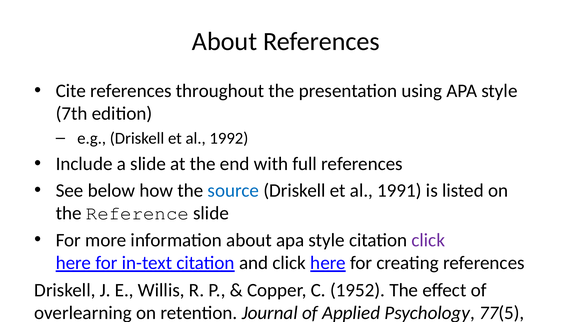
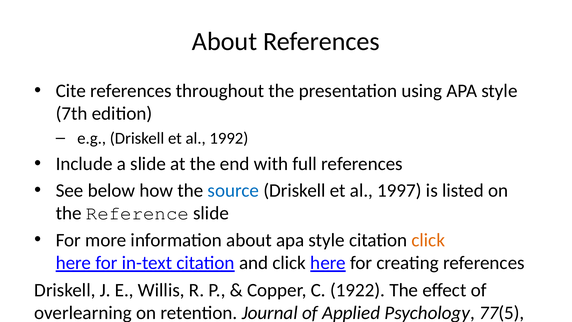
1991: 1991 -> 1997
click at (428, 240) colour: purple -> orange
1952: 1952 -> 1922
